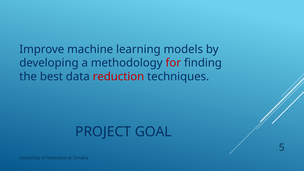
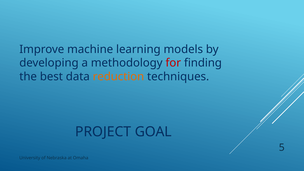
reduction colour: red -> orange
